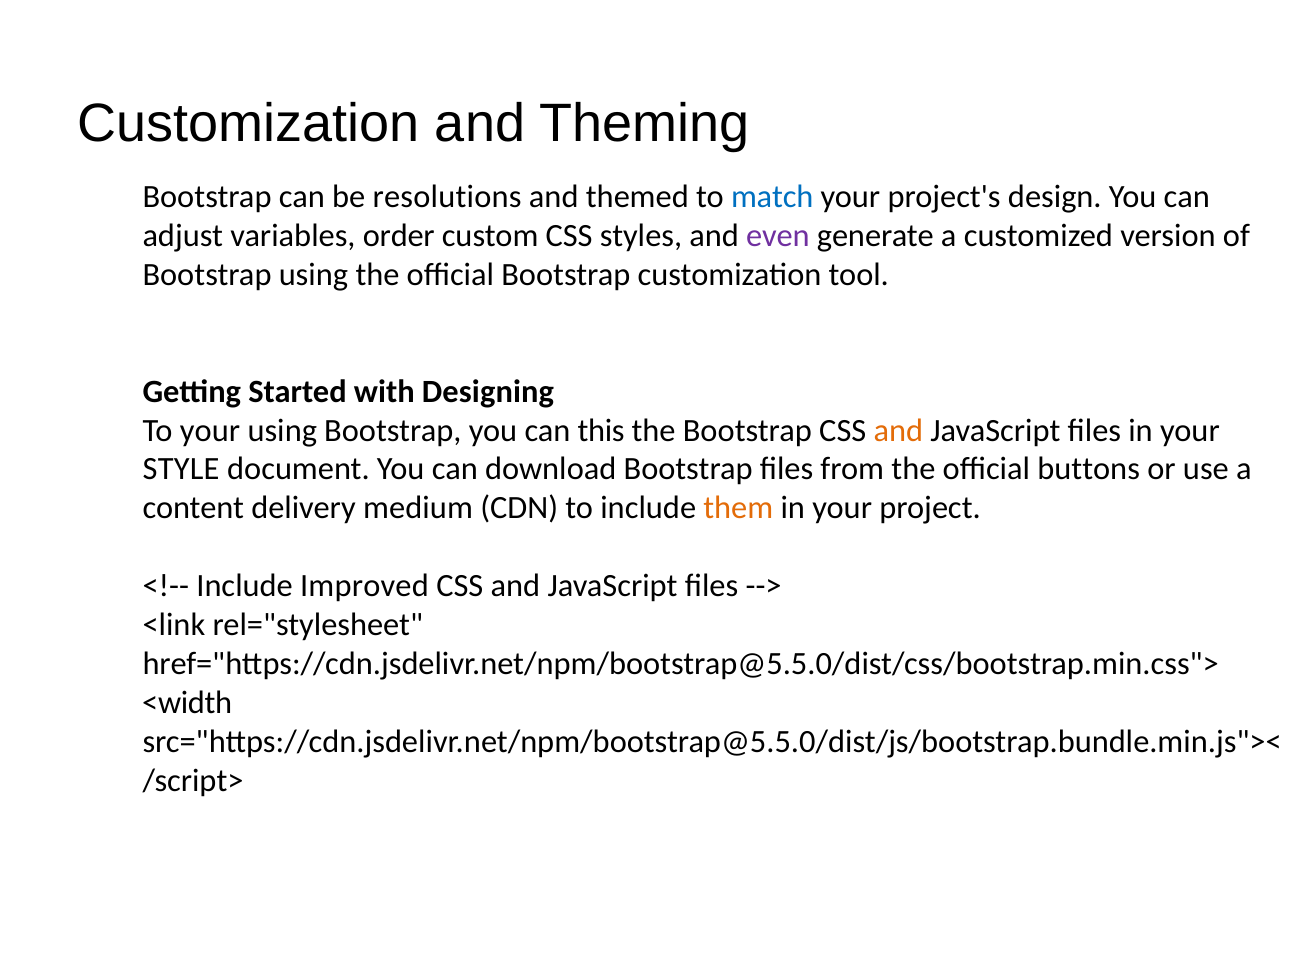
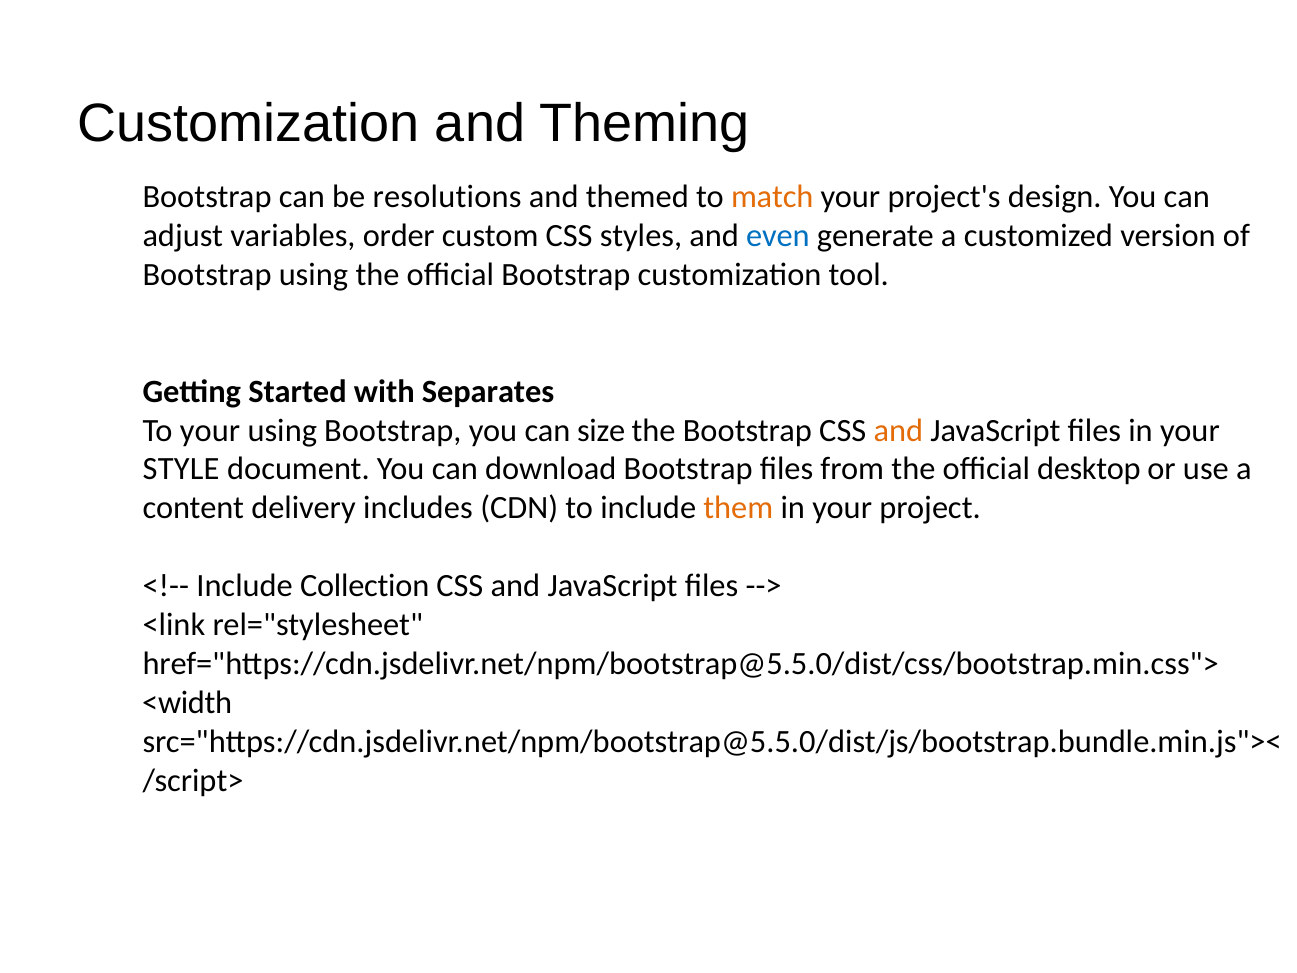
match colour: blue -> orange
even colour: purple -> blue
Designing: Designing -> Separates
this: this -> size
buttons: buttons -> desktop
medium: medium -> includes
Improved: Improved -> Collection
